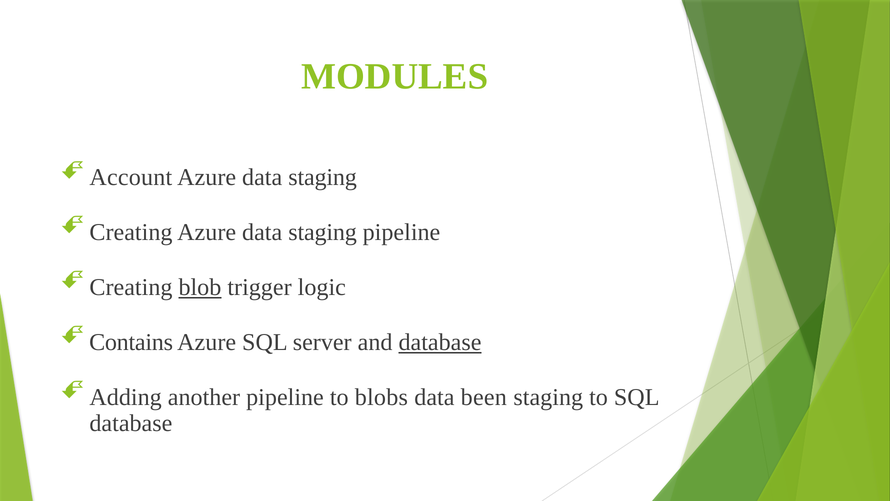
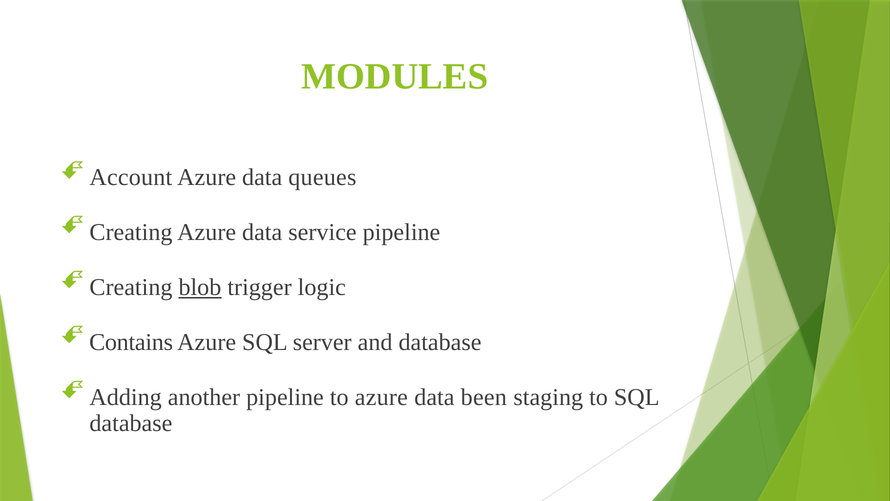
staging at (323, 177): staging -> queues
Creating Azure data staging: staging -> service
database at (440, 342) underline: present -> none
to blobs: blobs -> azure
